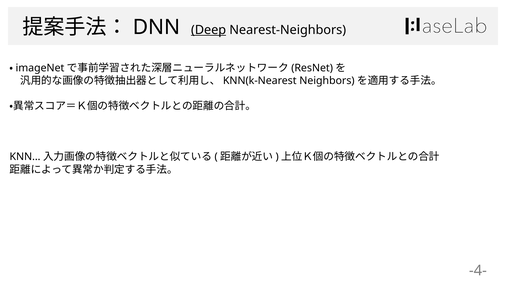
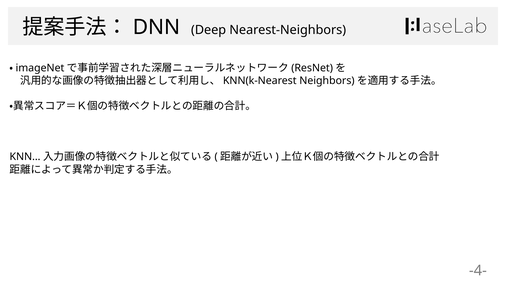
Deep underline: present -> none
